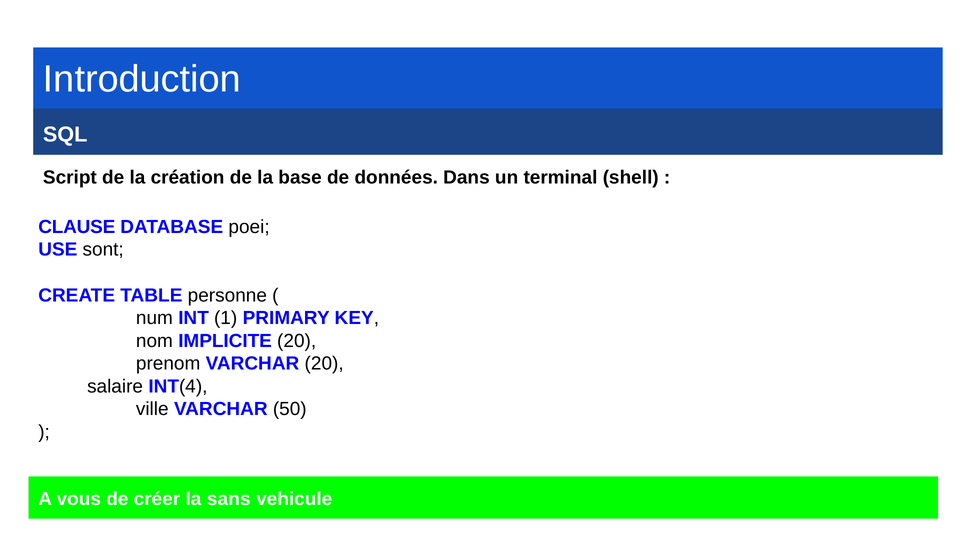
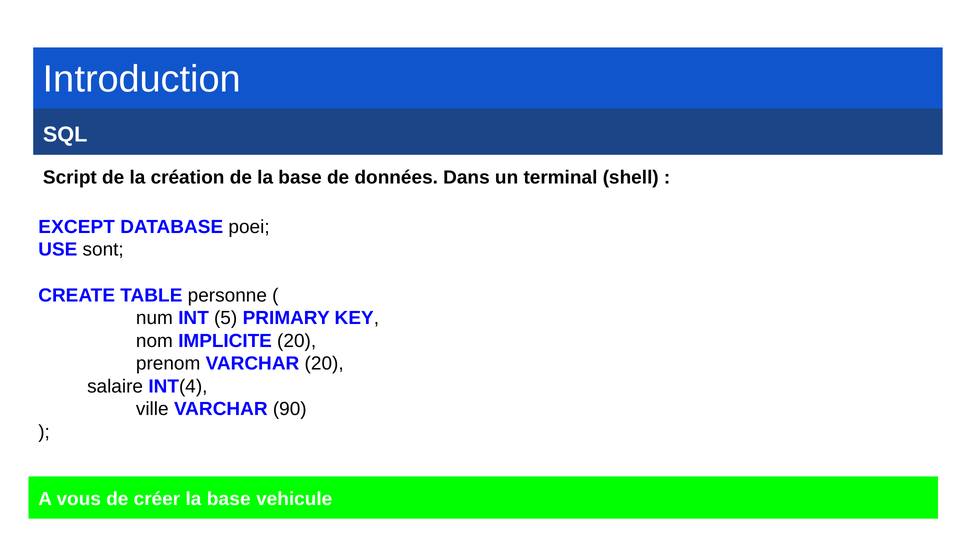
CLAUSE: CLAUSE -> EXCEPT
1: 1 -> 5
50: 50 -> 90
créer la sans: sans -> base
